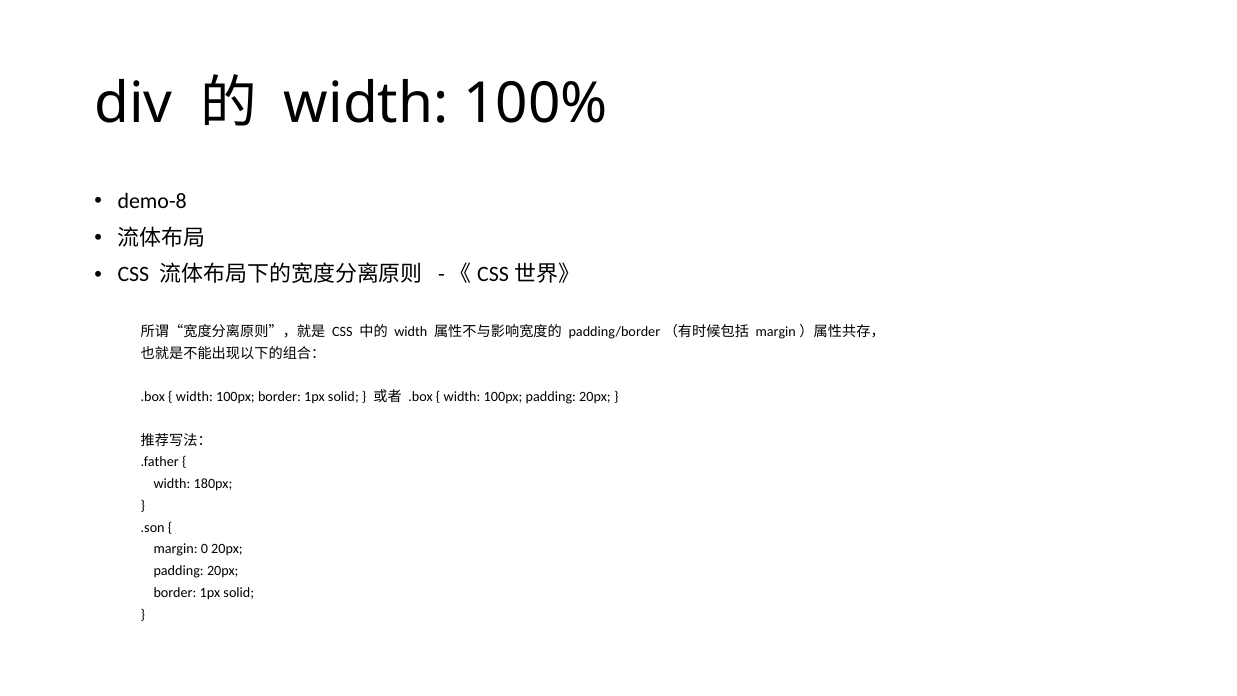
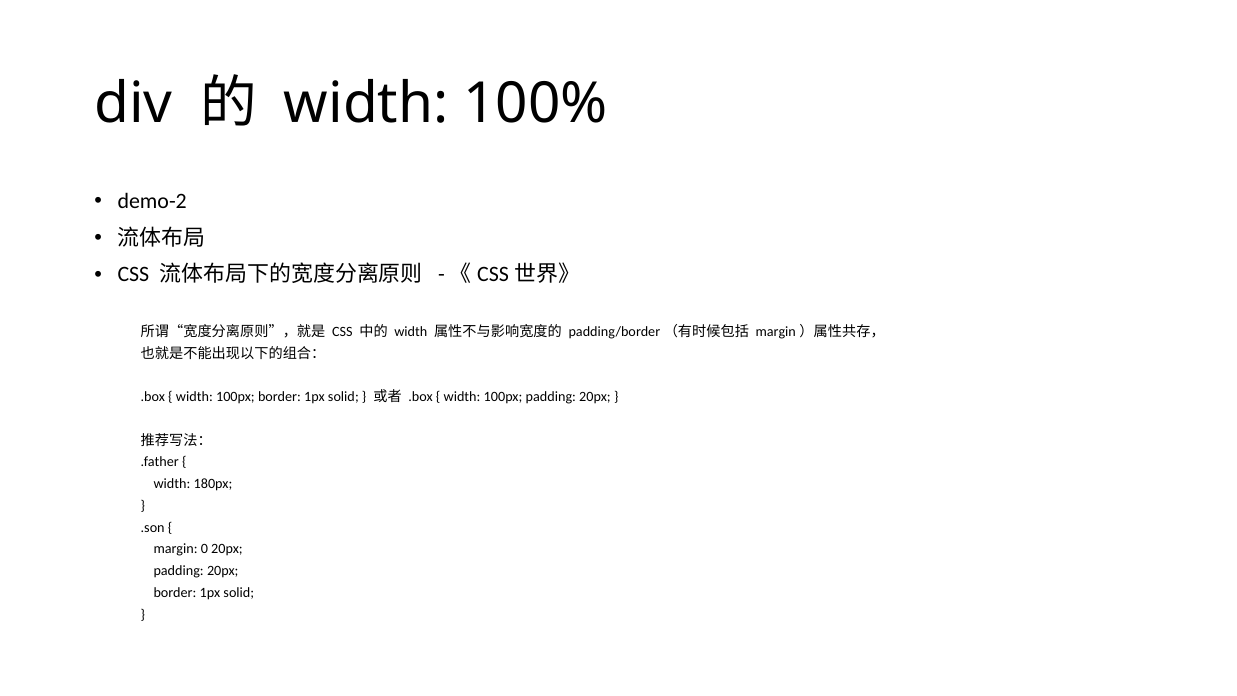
demo-8: demo-8 -> demo-2
